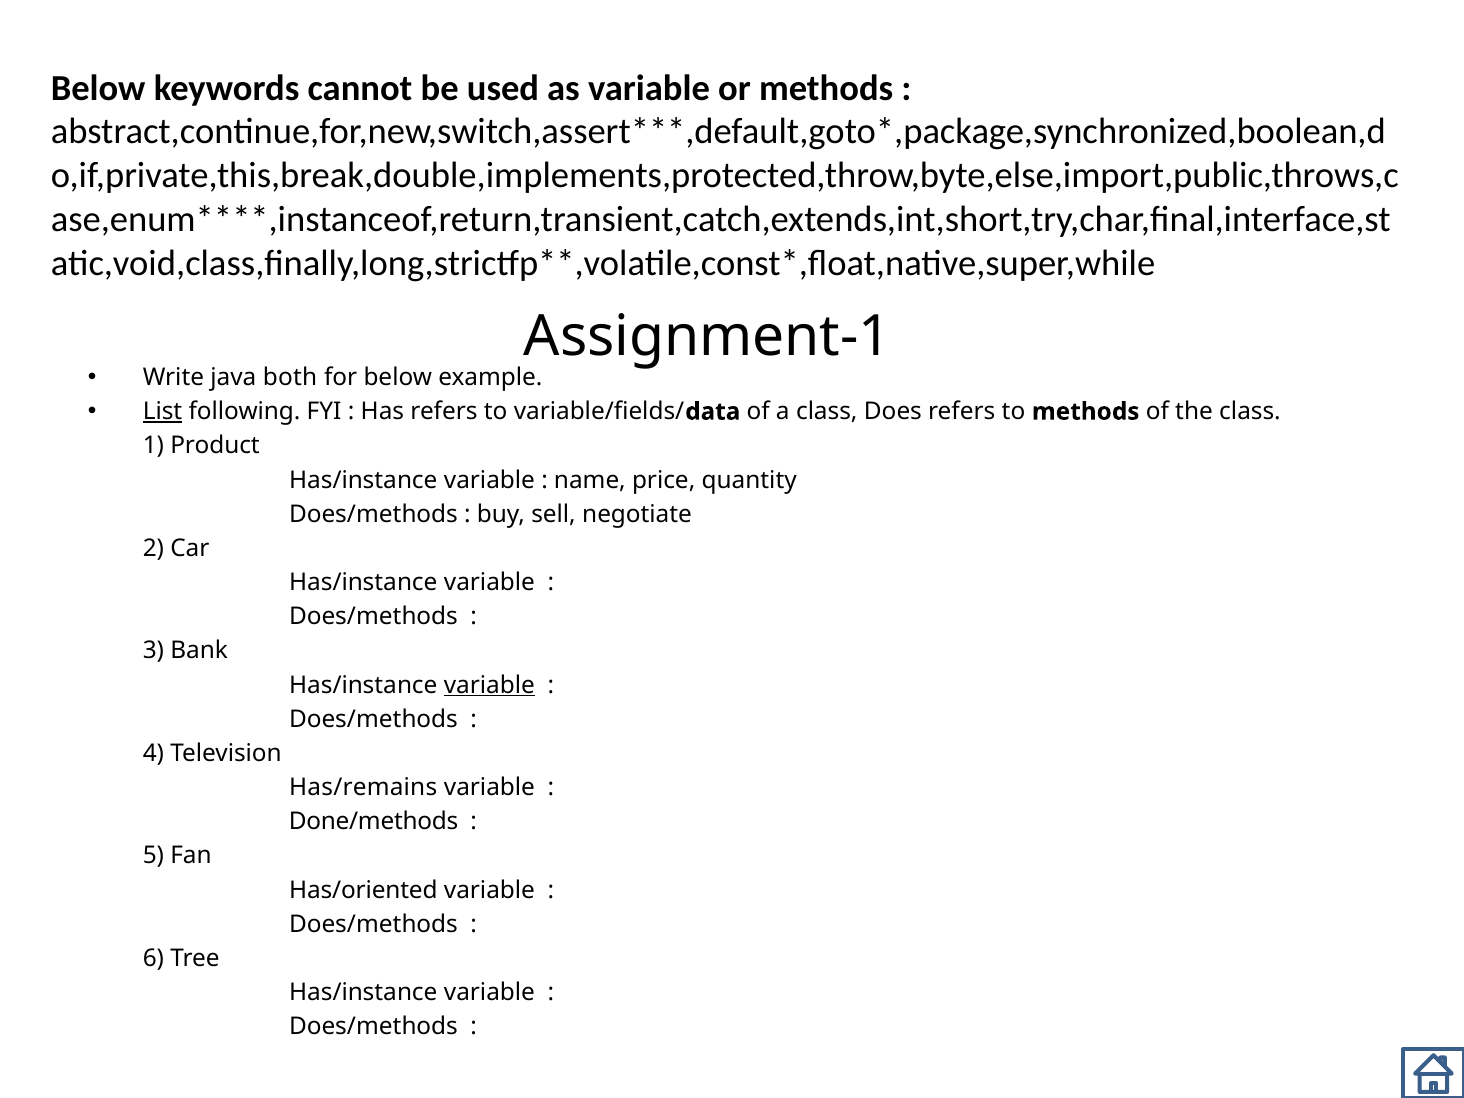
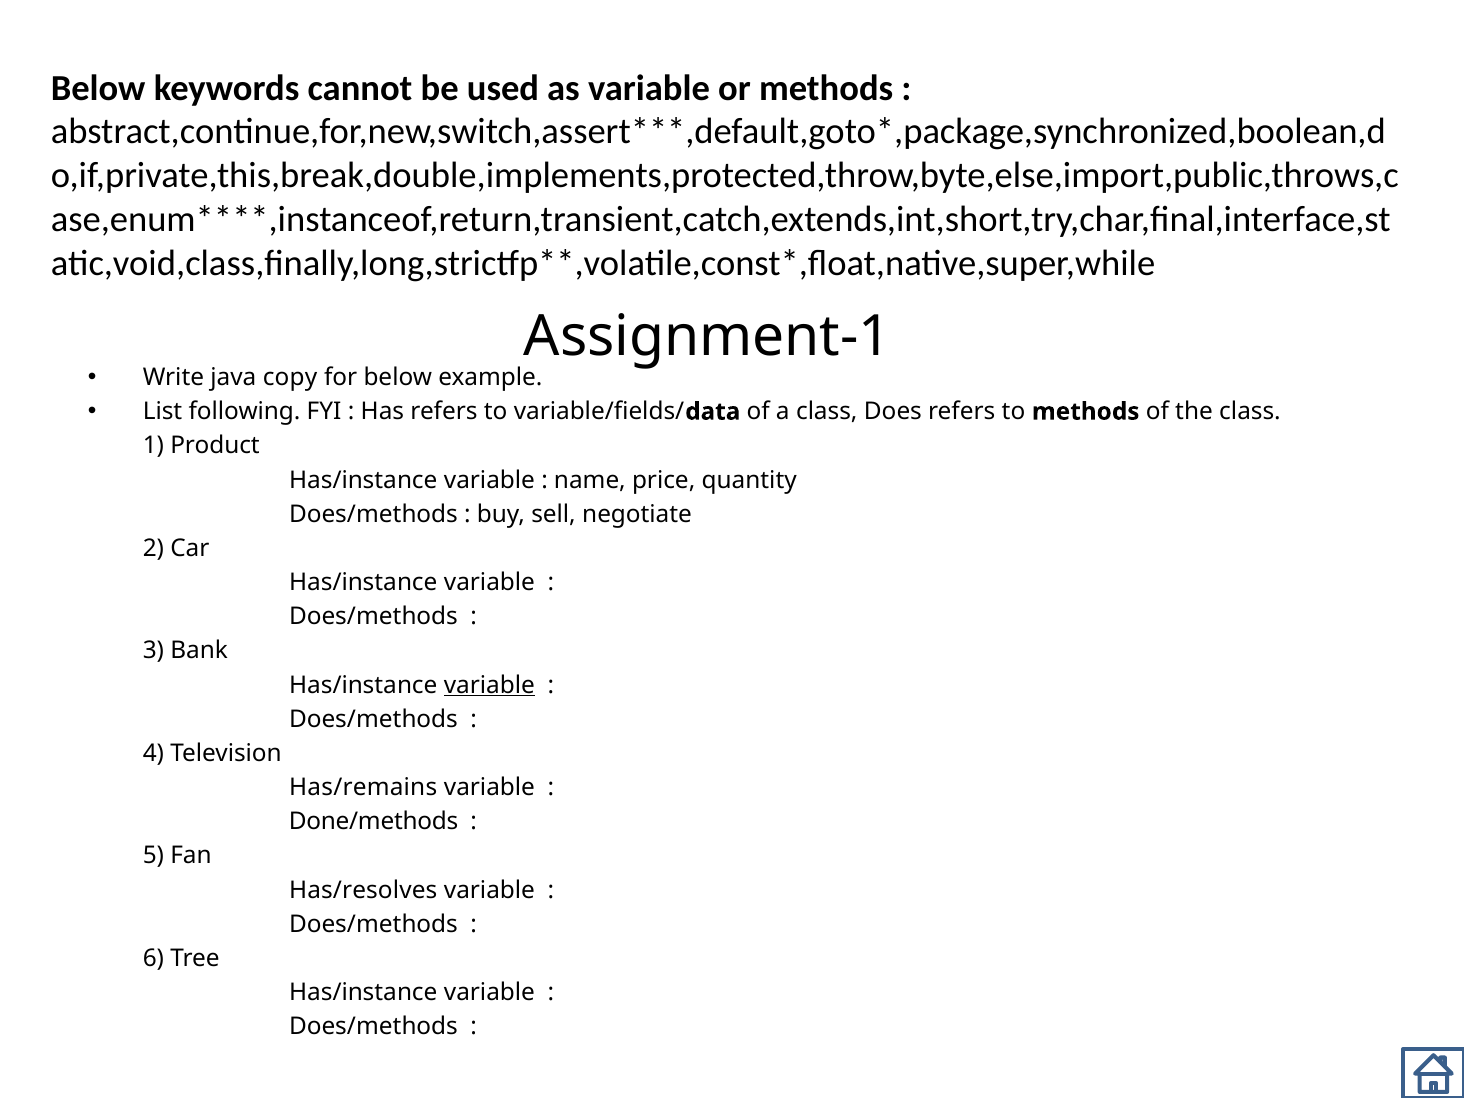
both: both -> copy
List underline: present -> none
Has/oriented: Has/oriented -> Has/resolves
